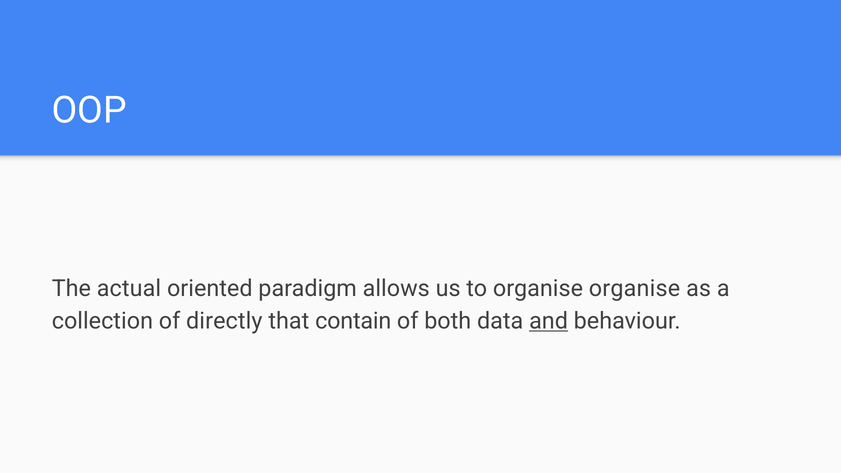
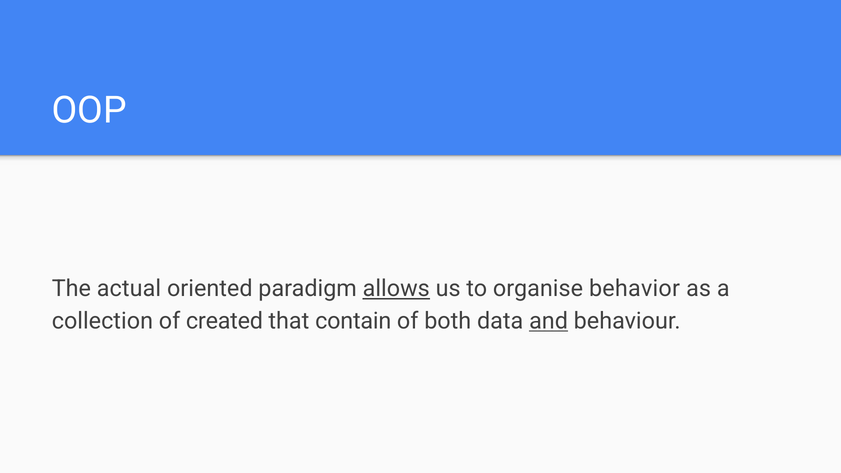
allows underline: none -> present
organise organise: organise -> behavior
directly: directly -> created
